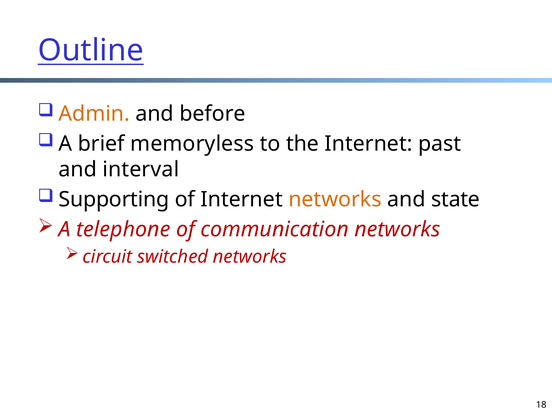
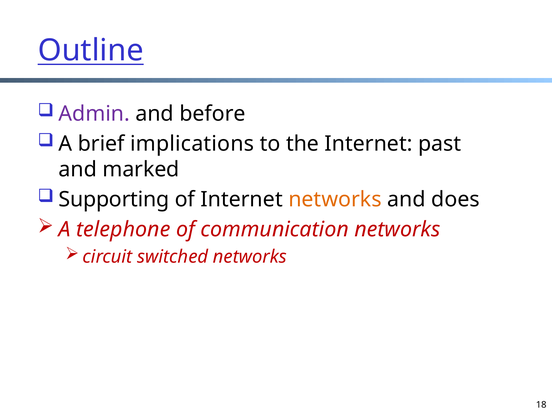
Admin colour: orange -> purple
memoryless: memoryless -> implications
interval: interval -> marked
state: state -> does
